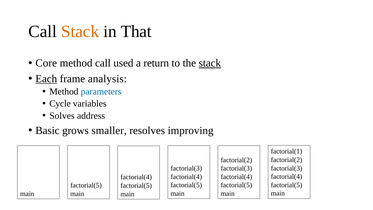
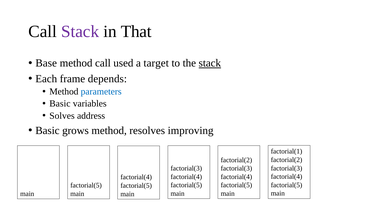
Stack at (80, 31) colour: orange -> purple
Core: Core -> Base
return: return -> target
Each underline: present -> none
analysis: analysis -> depends
Cycle at (60, 104): Cycle -> Basic
grows smaller: smaller -> method
